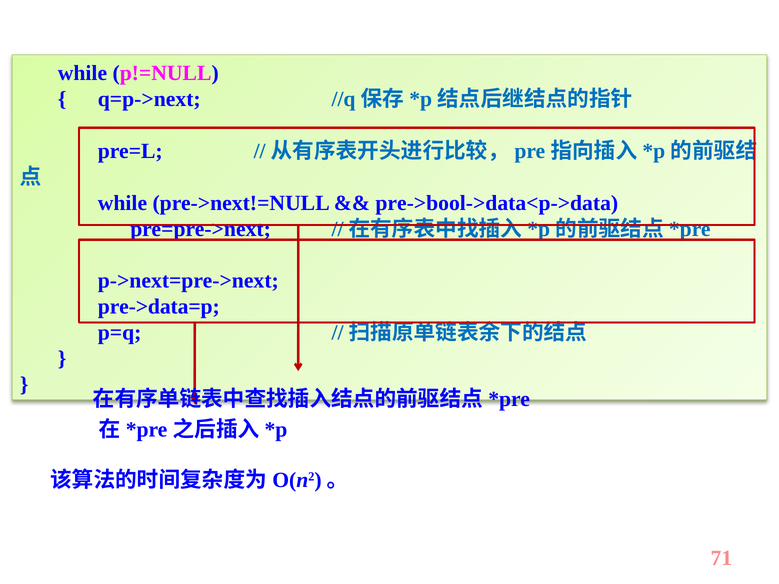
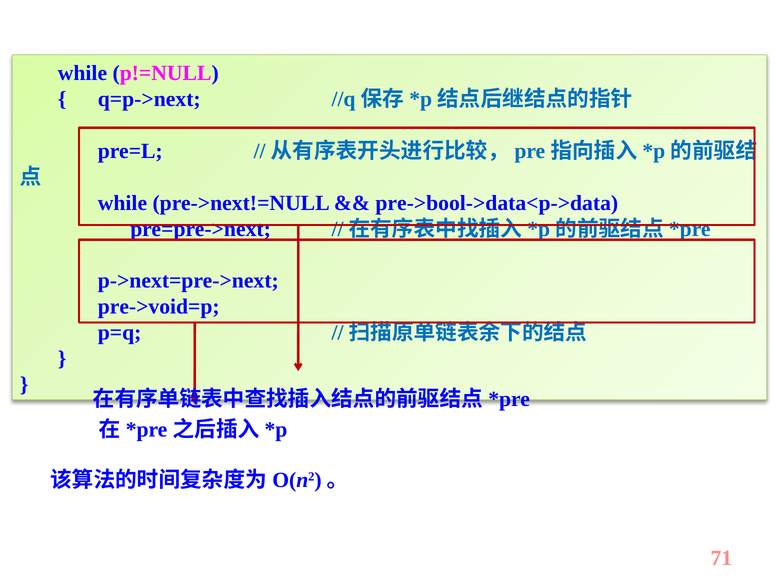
pre->data=p: pre->data=p -> pre->void=p
